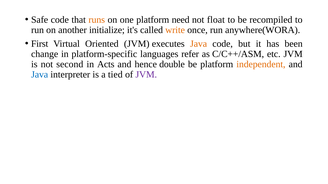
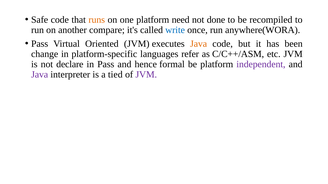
float: float -> done
initialize: initialize -> compare
write colour: orange -> blue
First at (40, 44): First -> Pass
second: second -> declare
in Acts: Acts -> Pass
double: double -> formal
independent colour: orange -> purple
Java at (40, 75) colour: blue -> purple
